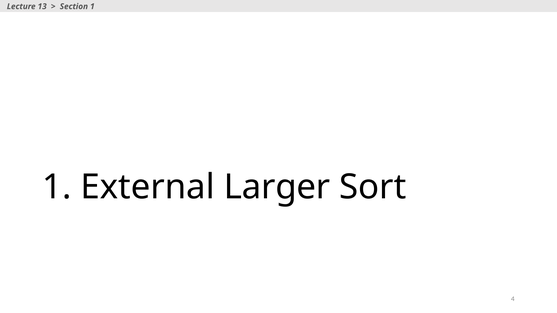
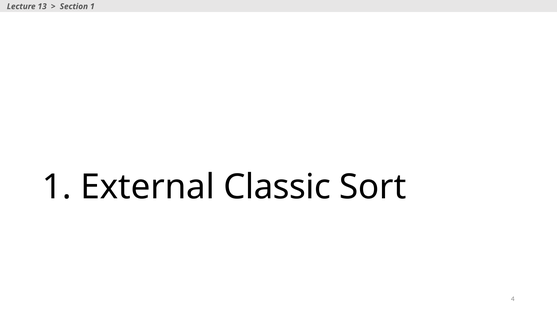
Larger: Larger -> Classic
